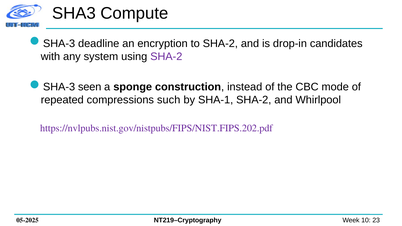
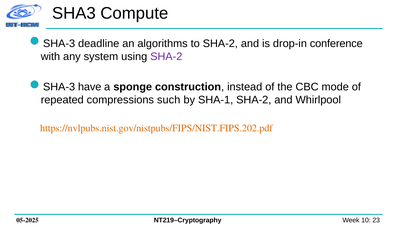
encryption: encryption -> algorithms
candidates: candidates -> conference
seen: seen -> have
https://nvlpubs.nist.gov/nistpubs/FIPS/NIST.FIPS.202.pdf colour: purple -> orange
